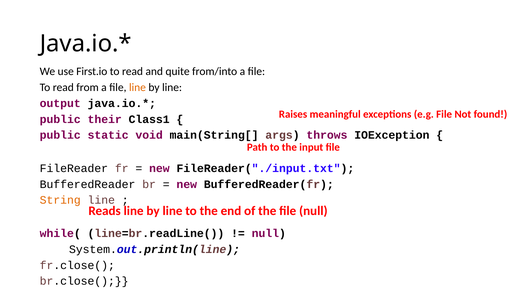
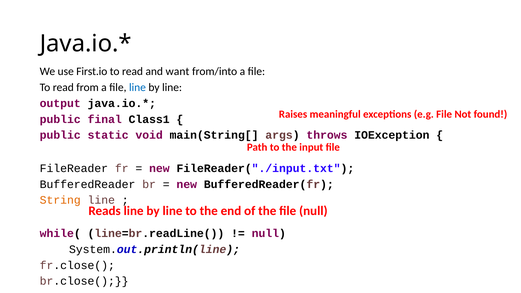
quite: quite -> want
line at (137, 87) colour: orange -> blue
their: their -> final
